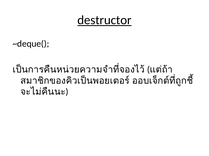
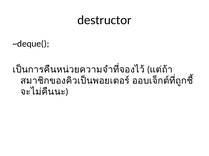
destructor underline: present -> none
